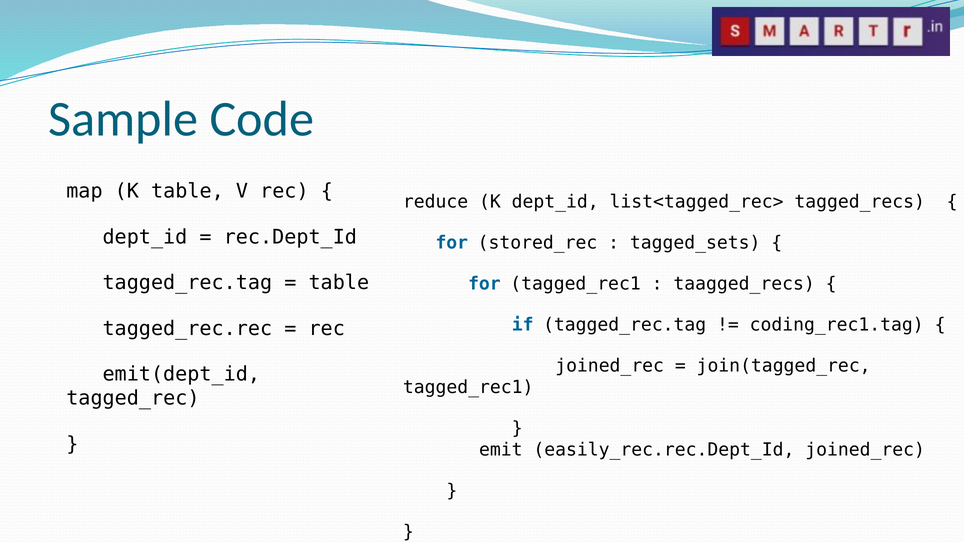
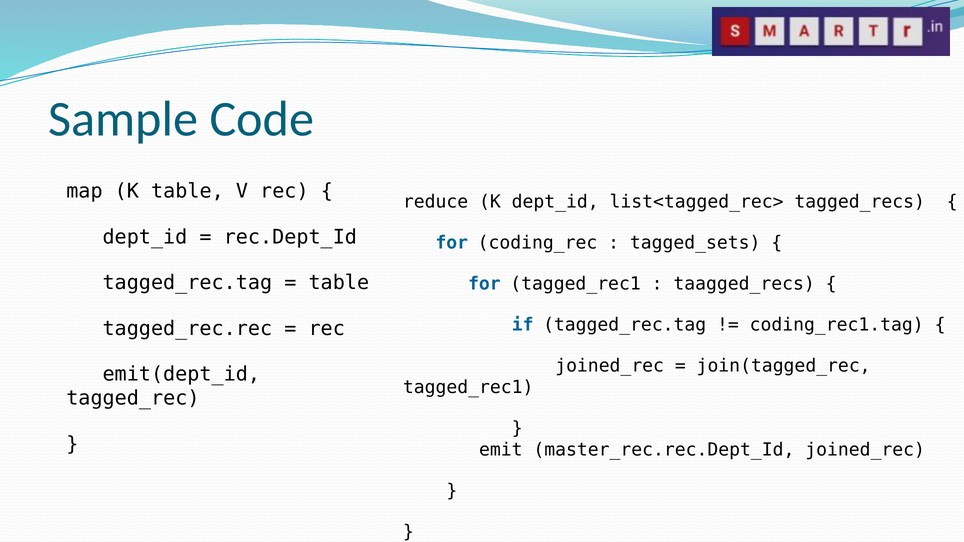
stored_rec: stored_rec -> coding_rec
easily_rec.rec.Dept_Id: easily_rec.rec.Dept_Id -> master_rec.rec.Dept_Id
